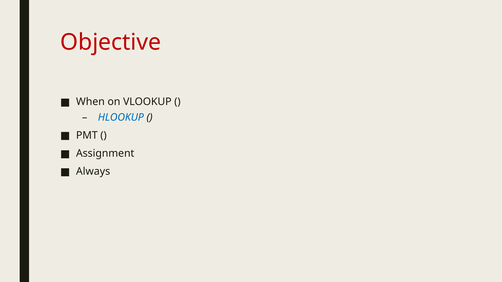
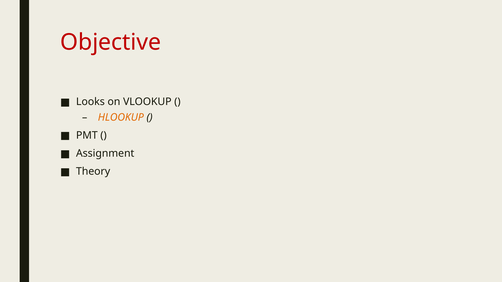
When: When -> Looks
HLOOKUP colour: blue -> orange
Always: Always -> Theory
